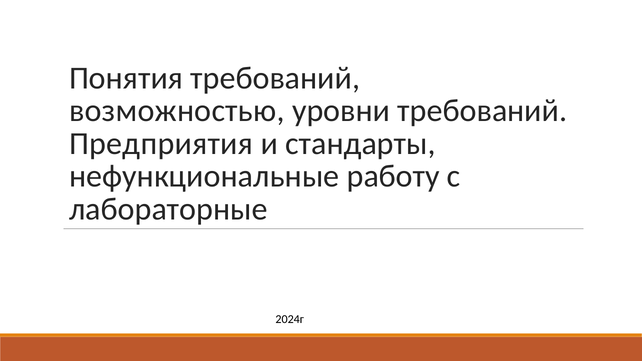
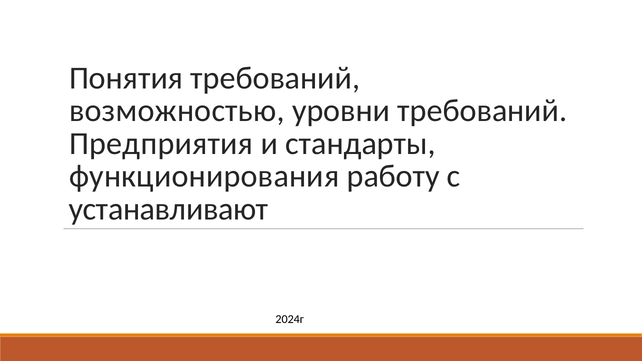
нефункциональные: нефункциональные -> функционирования
лабораторные: лабораторные -> устанавливают
